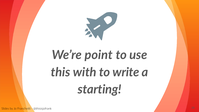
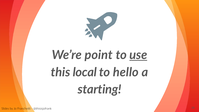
use underline: none -> present
with: with -> local
write: write -> hello
